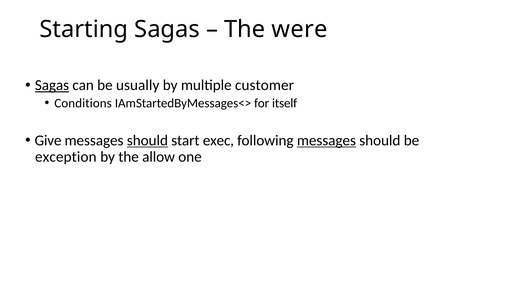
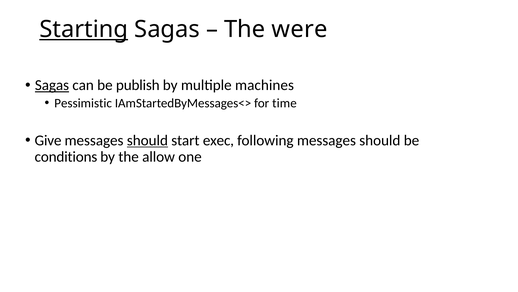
Starting underline: none -> present
usually: usually -> publish
customer: customer -> machines
Conditions: Conditions -> Pessimistic
itself: itself -> time
messages at (326, 140) underline: present -> none
exception: exception -> conditions
